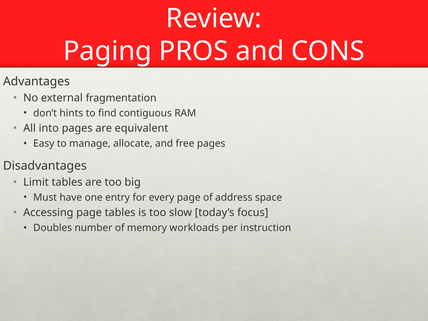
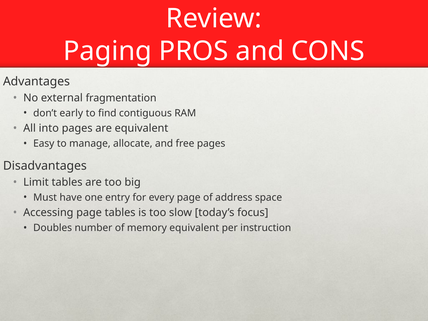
hints: hints -> early
memory workloads: workloads -> equivalent
